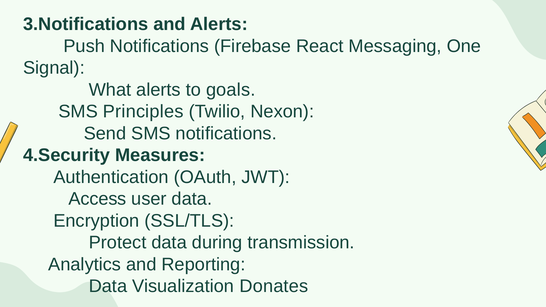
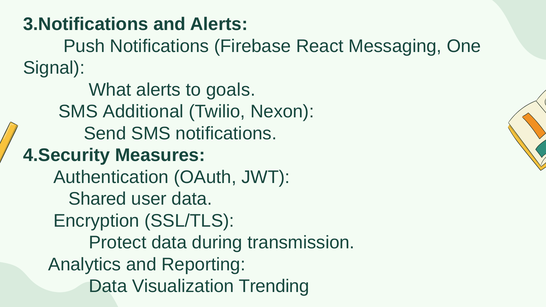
Principles: Principles -> Additional
Access: Access -> Shared
Donates: Donates -> Trending
